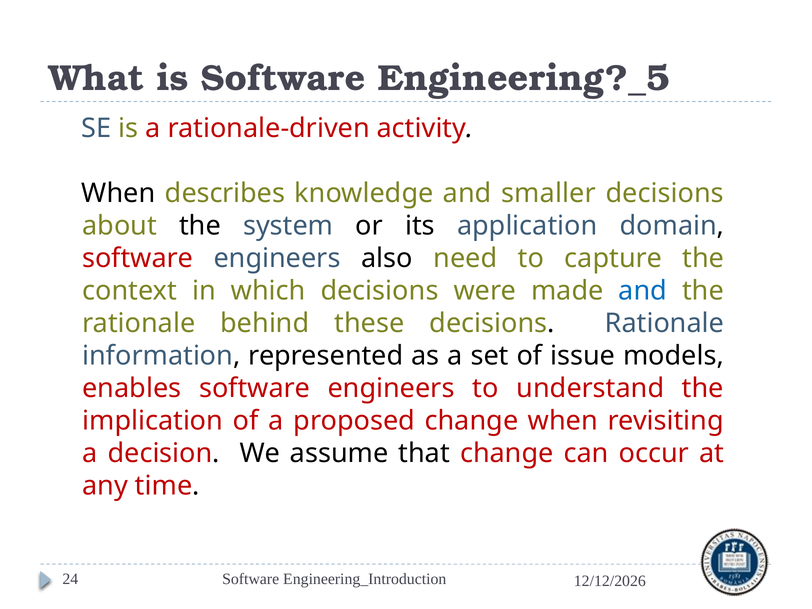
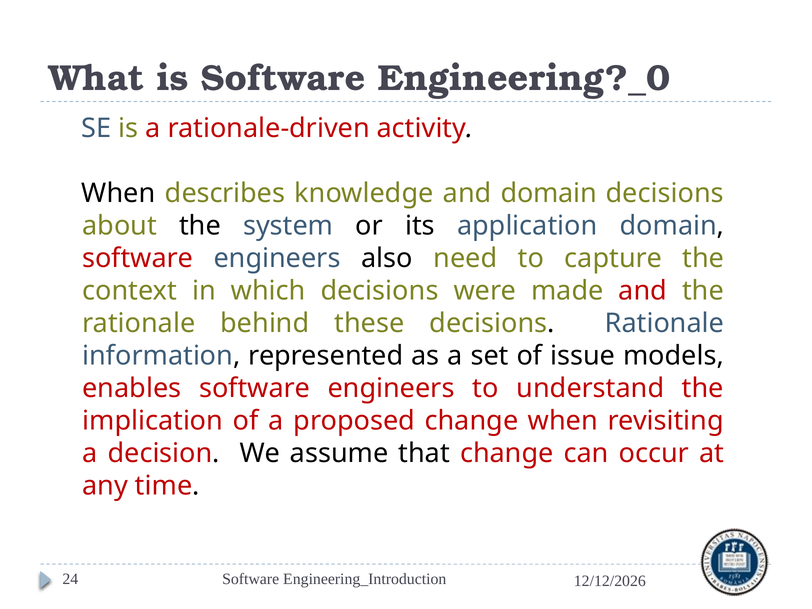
Engineering?_5: Engineering?_5 -> Engineering?_0
and smaller: smaller -> domain
and at (643, 291) colour: blue -> red
